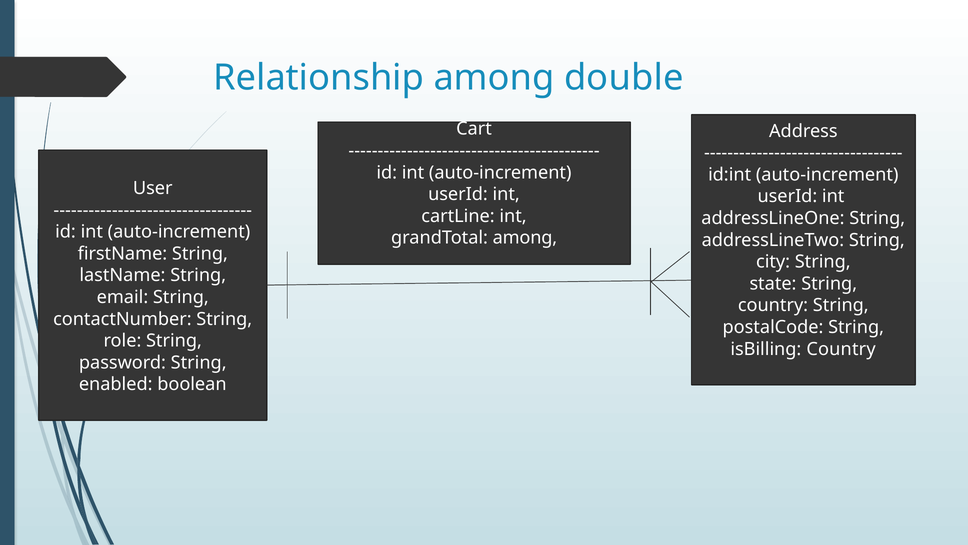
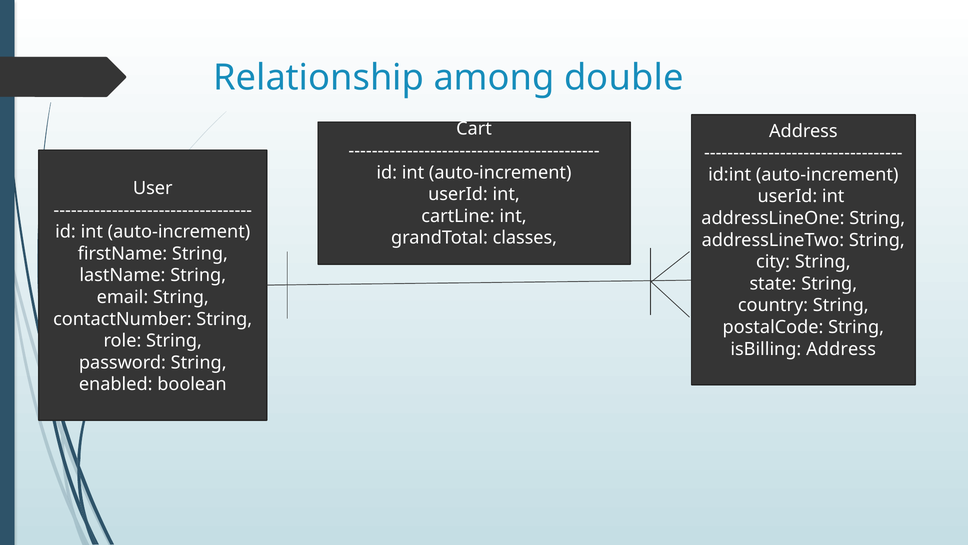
grandTotal among: among -> classes
isBilling Country: Country -> Address
